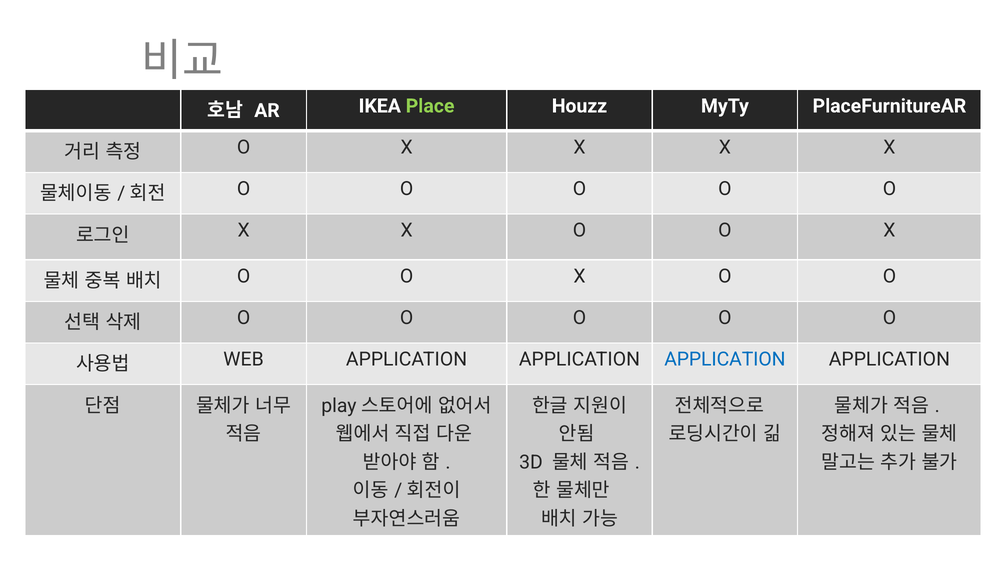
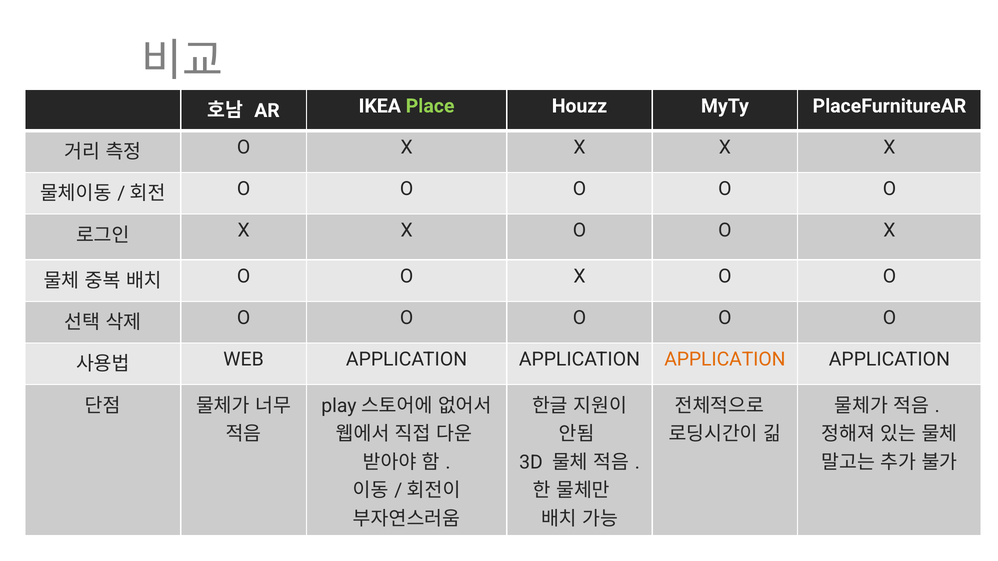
APPLICATION at (725, 360) colour: blue -> orange
